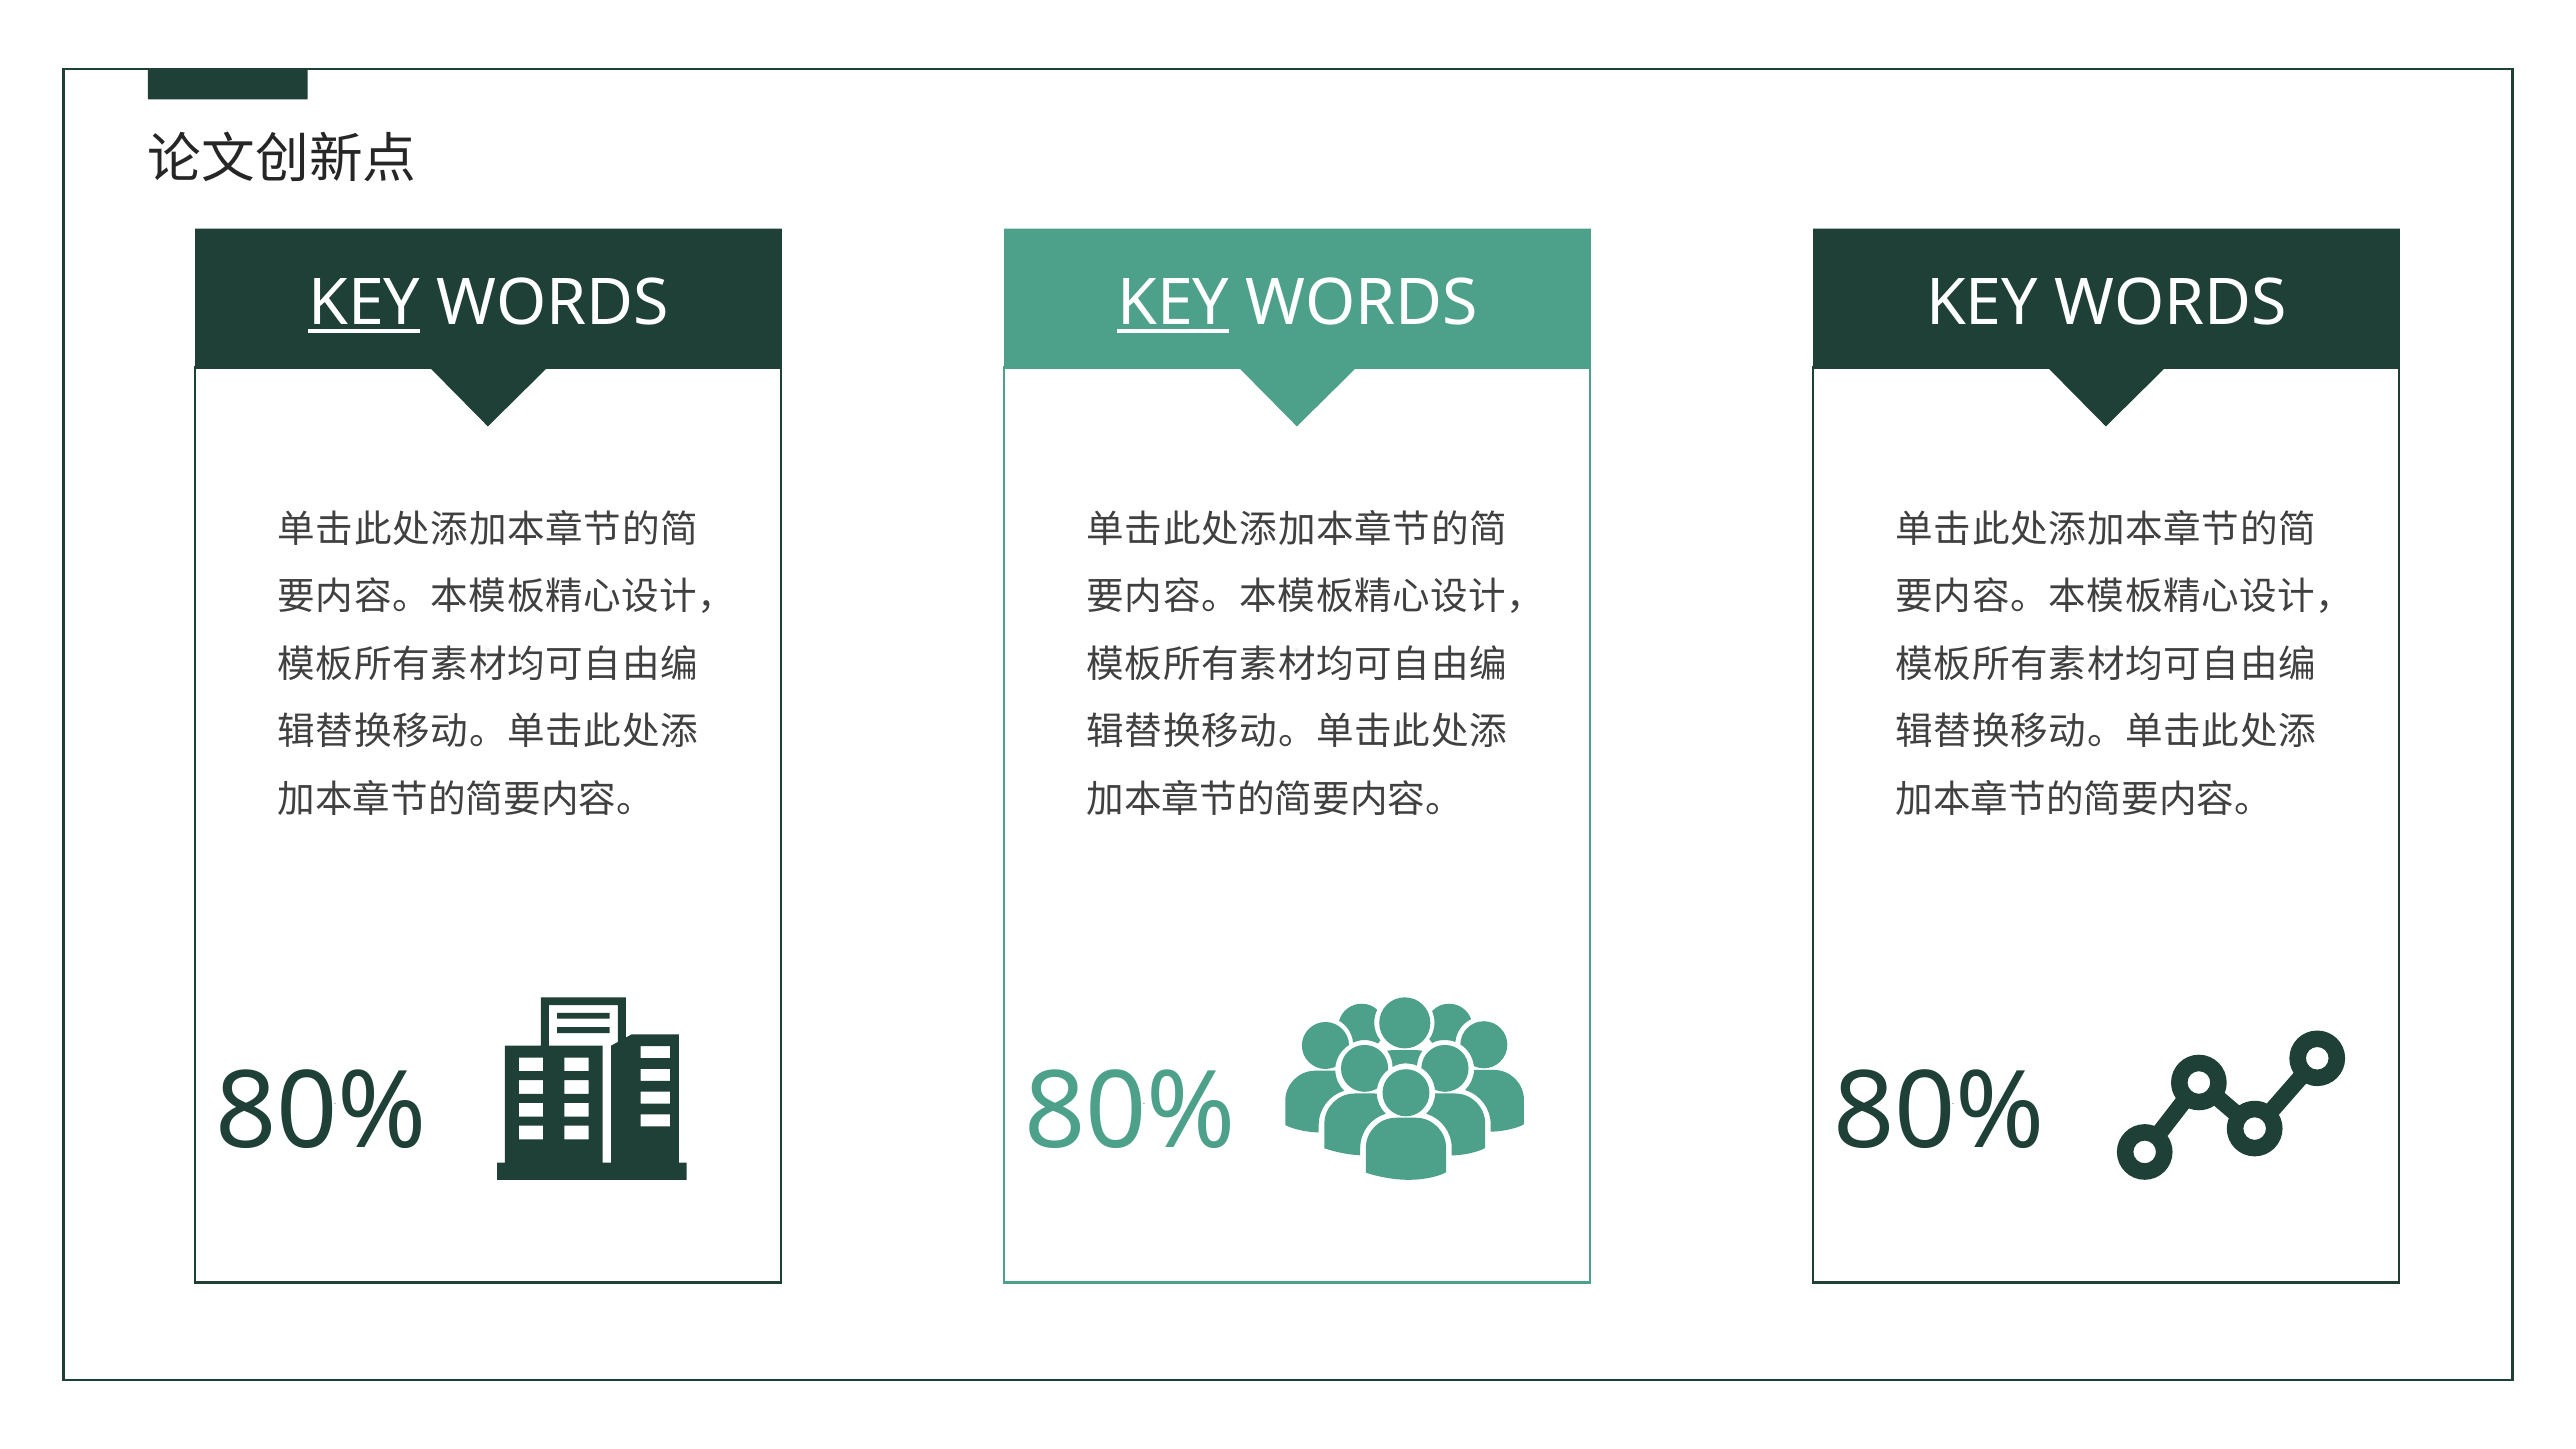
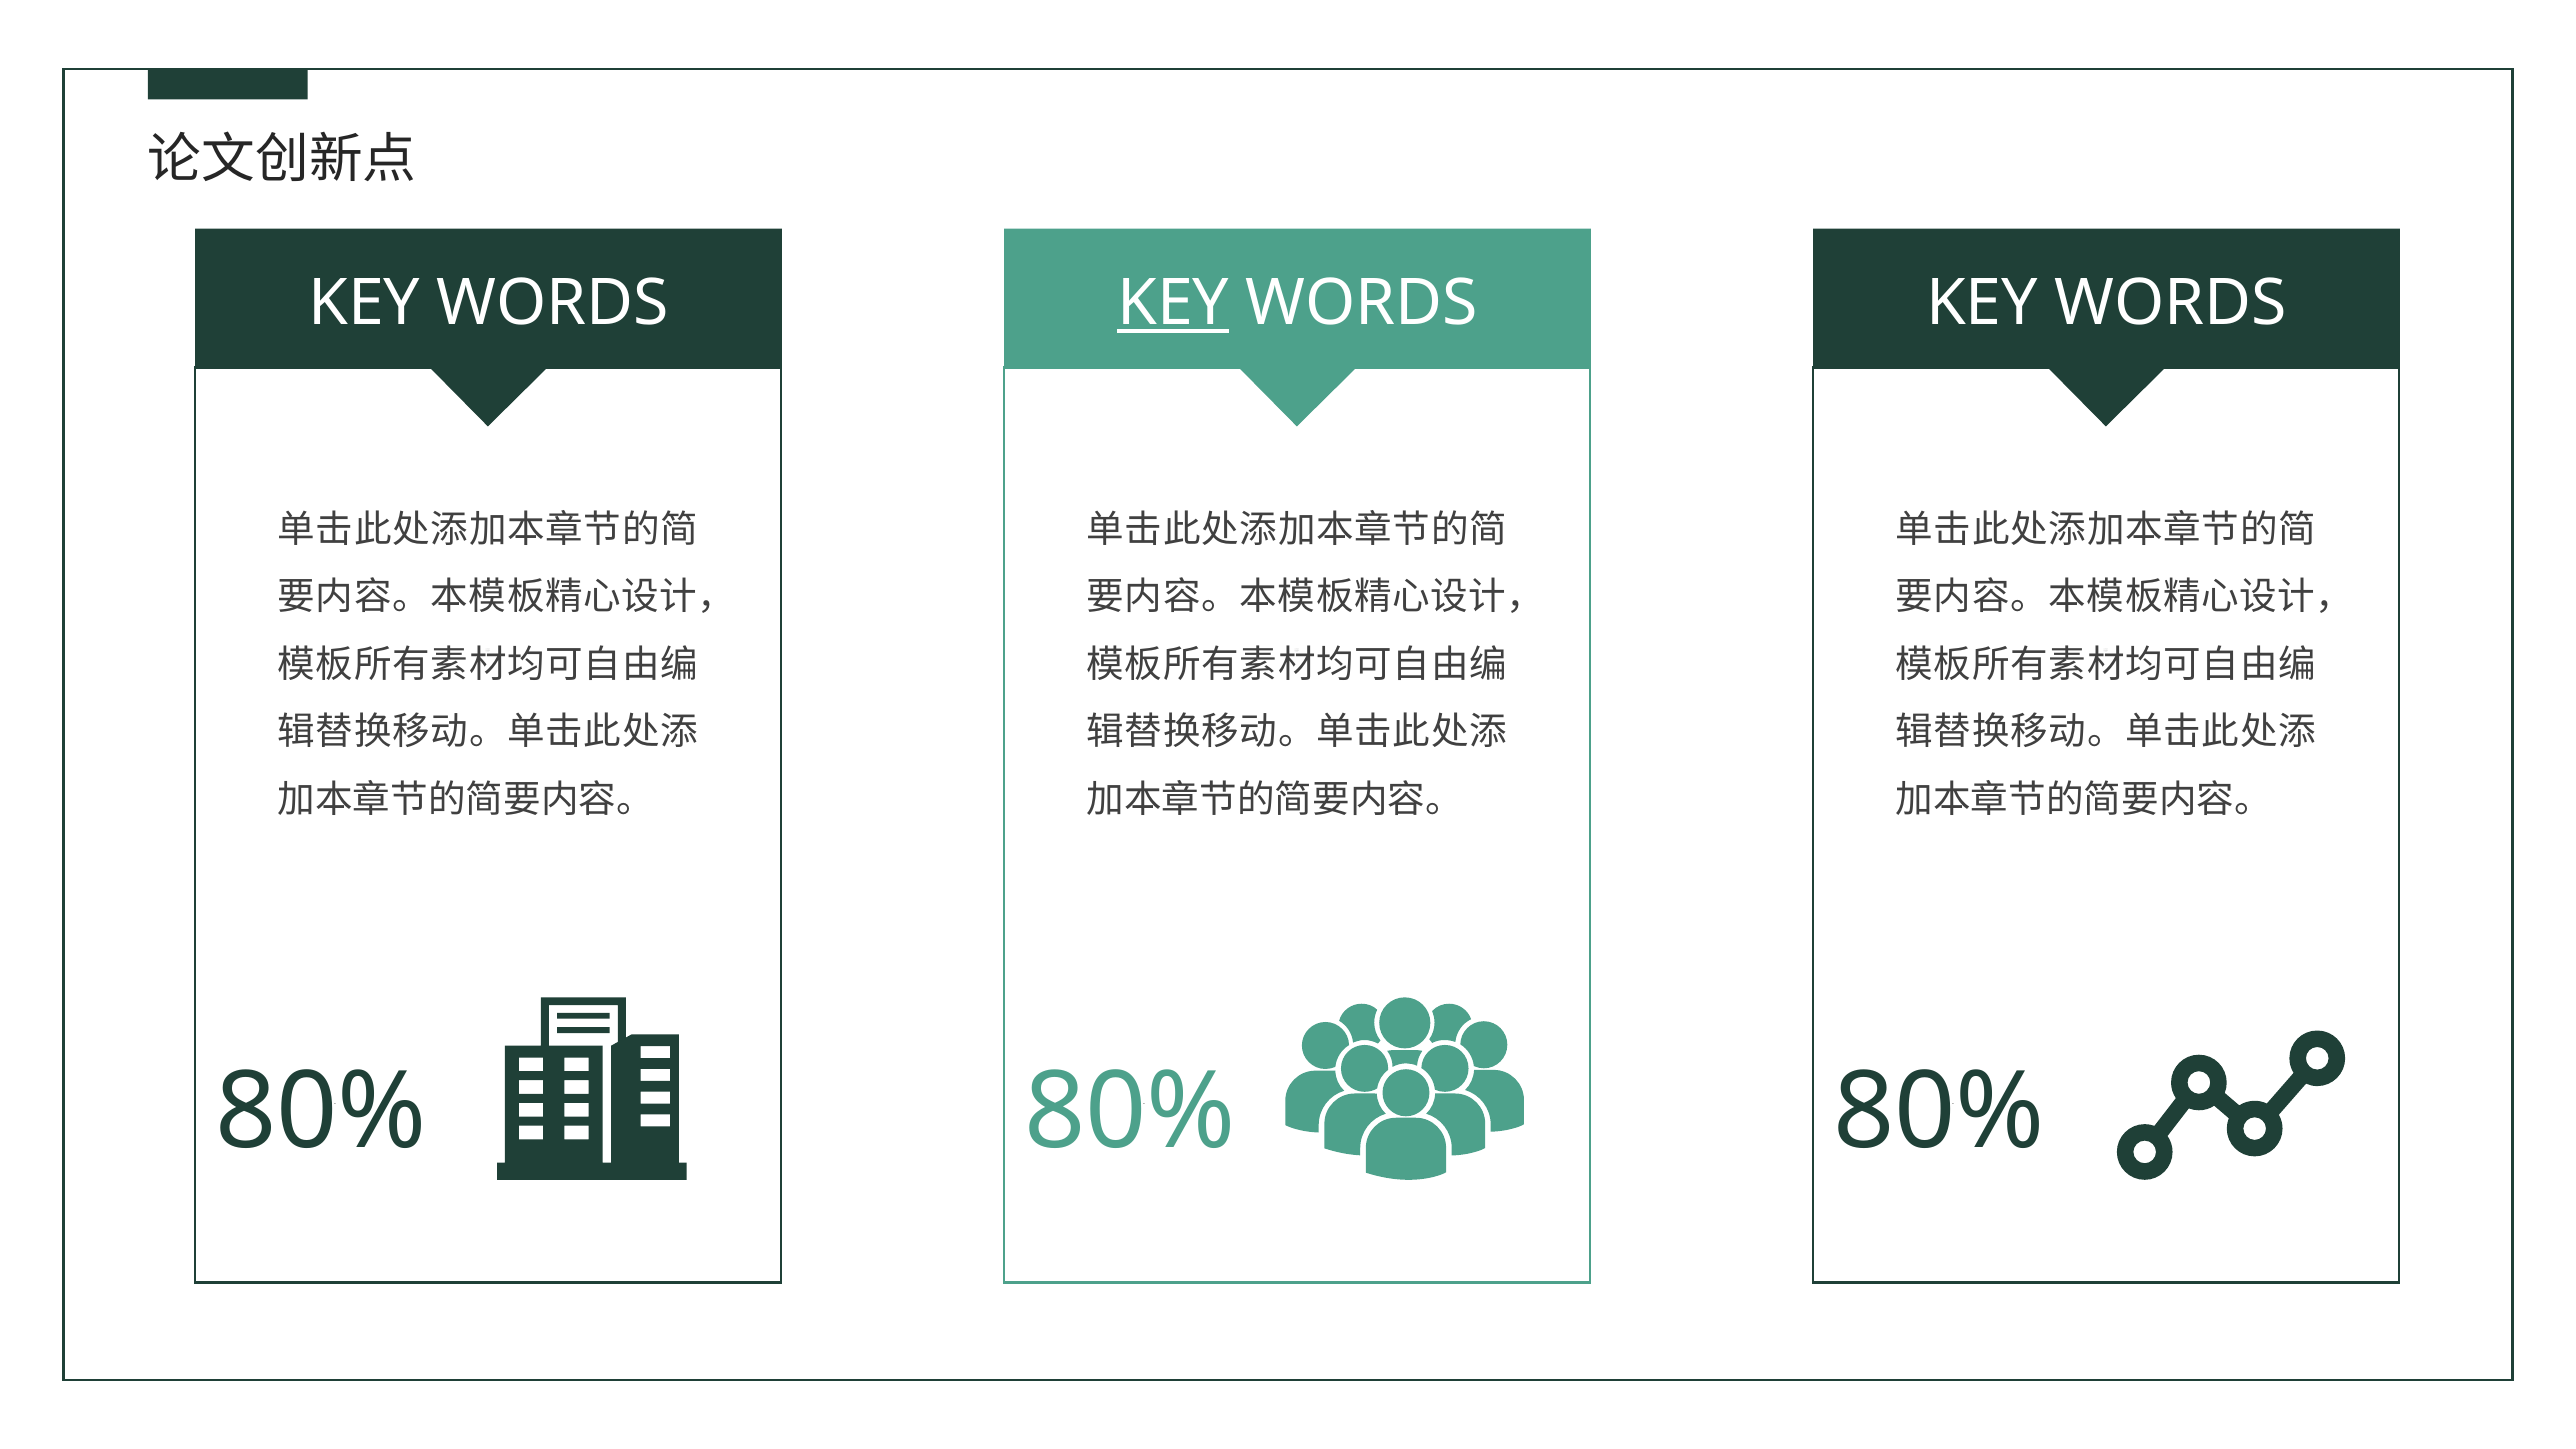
KEY at (364, 303) underline: present -> none
